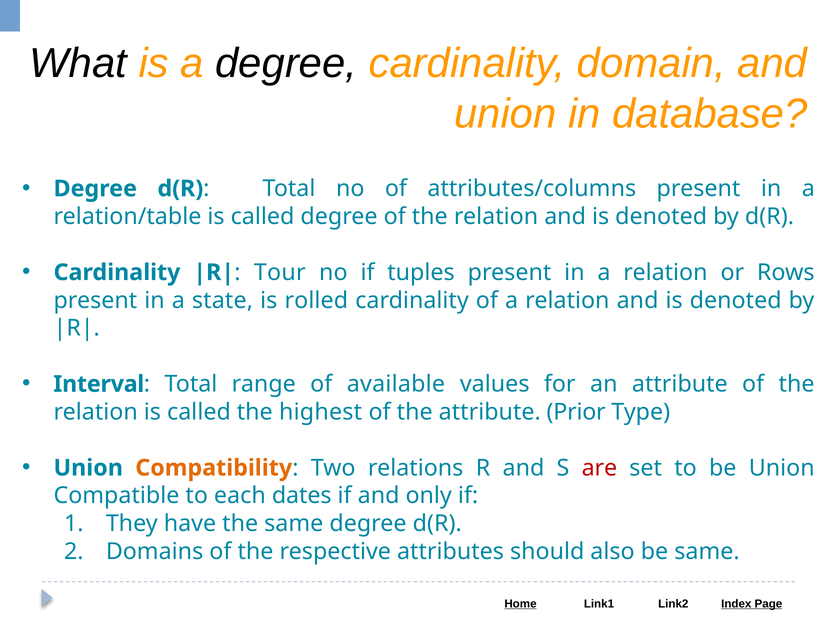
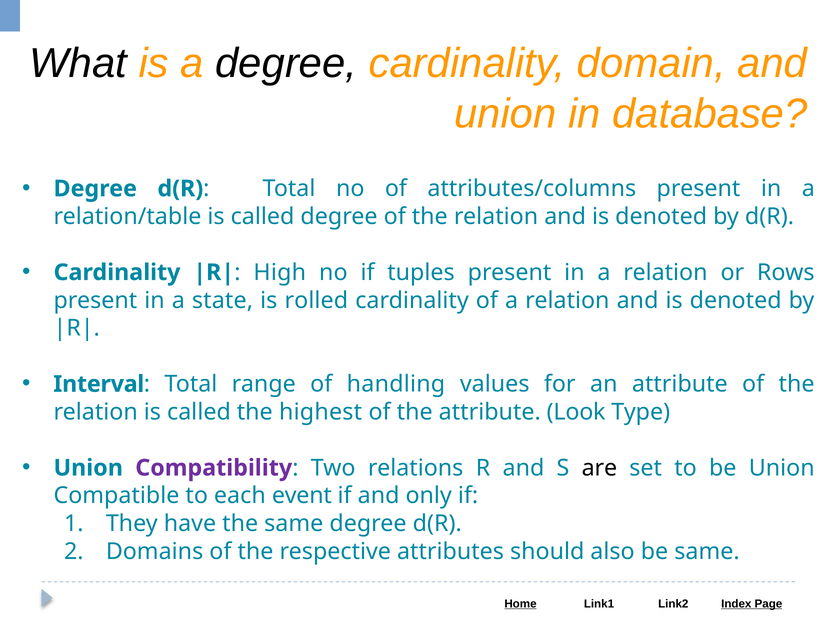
Tour: Tour -> High
available: available -> handling
Prior: Prior -> Look
Compatibility colour: orange -> purple
are colour: red -> black
dates: dates -> event
